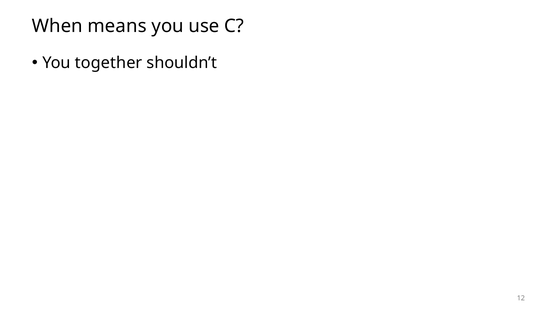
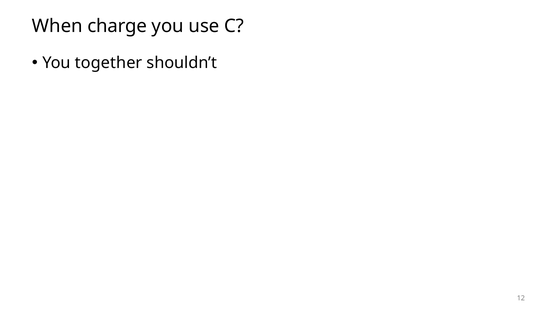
means: means -> charge
